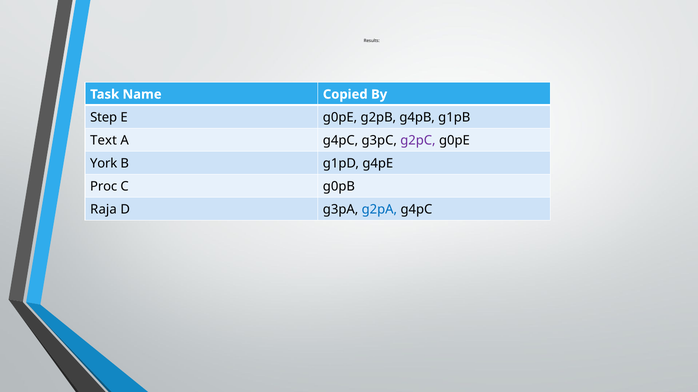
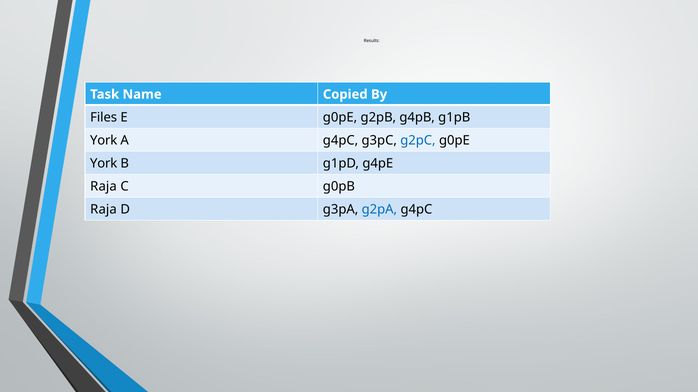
Step: Step -> Files
Text at (104, 141): Text -> York
g2pC colour: purple -> blue
Proc at (104, 187): Proc -> Raja
